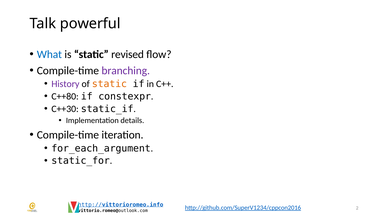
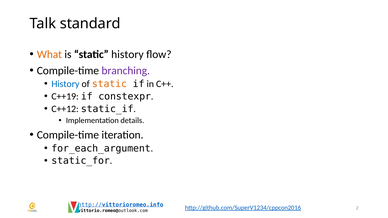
powerful: powerful -> standard
What colour: blue -> orange
static revised: revised -> history
History at (65, 84) colour: purple -> blue
C++80: C++80 -> C++19
C++30: C++30 -> C++12
